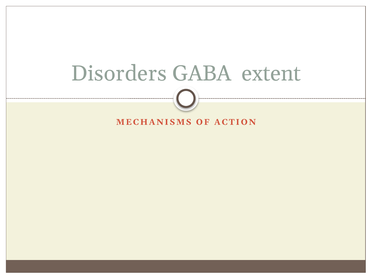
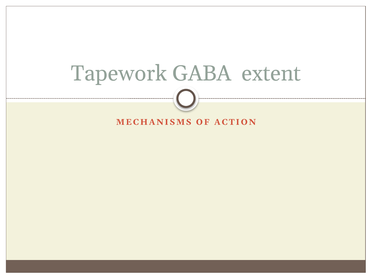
Disorders: Disorders -> Tapework
